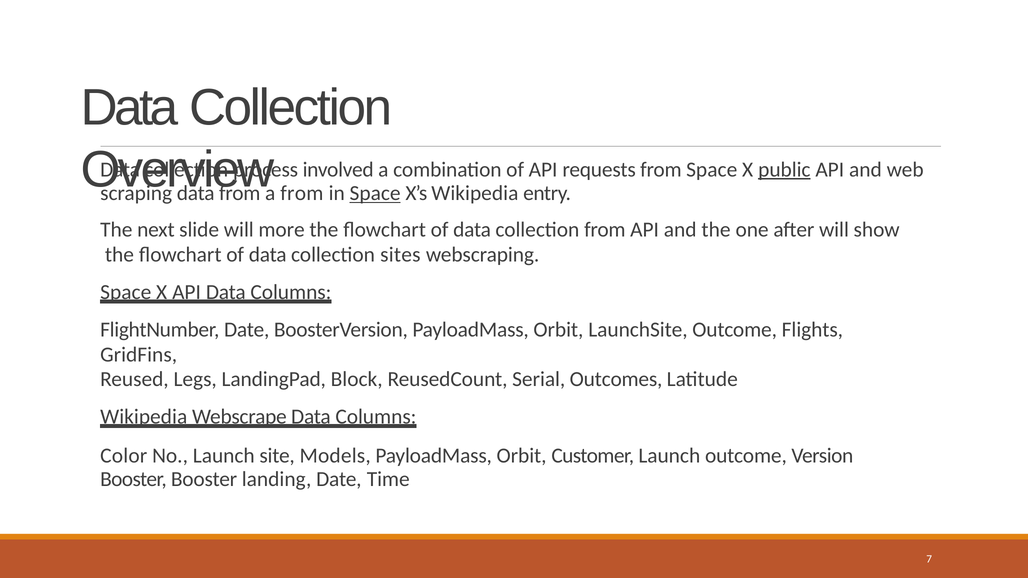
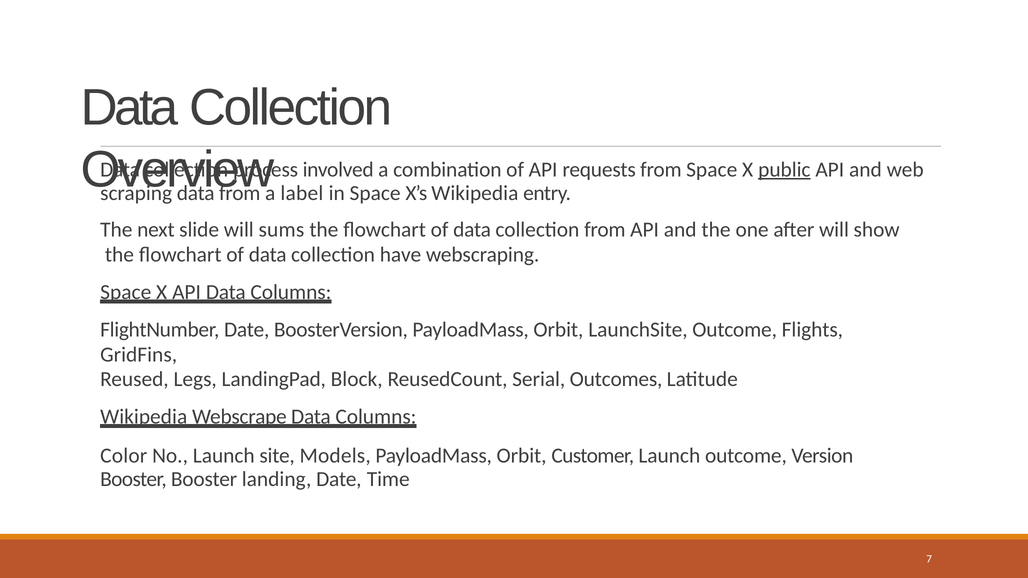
from at (302, 193): from -> label
Space at (375, 193) underline: present -> none
more: more -> sums
sites: sites -> have
